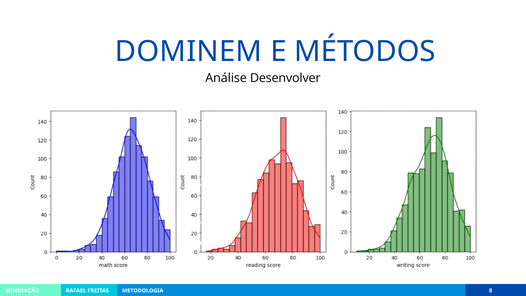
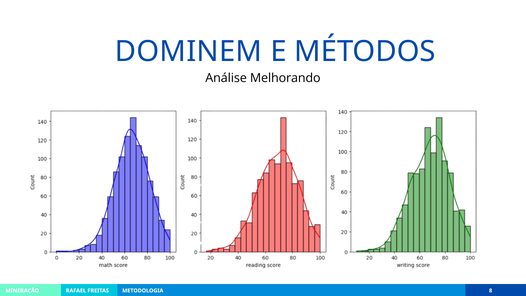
Desenvolver: Desenvolver -> Melhorando
